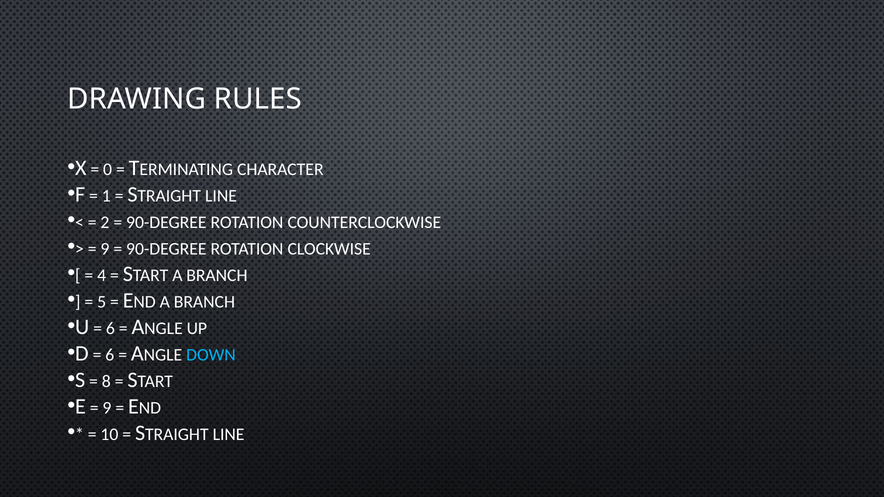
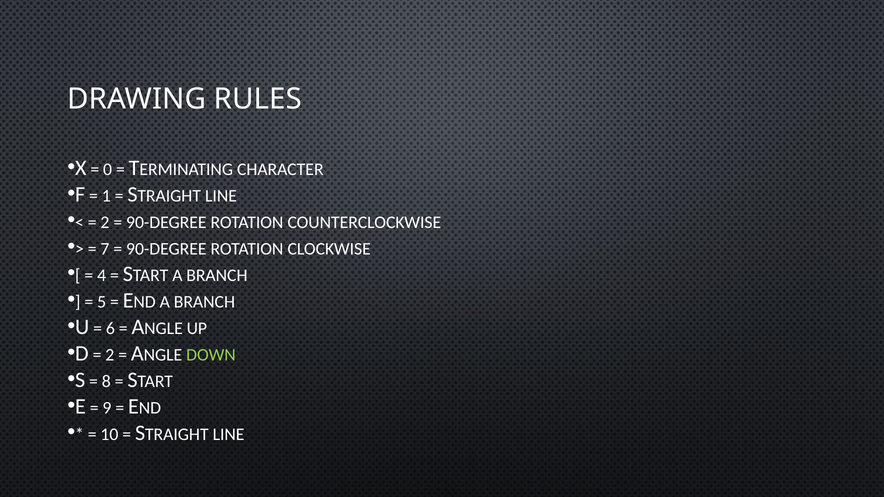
9 at (105, 249): 9 -> 7
6 at (110, 355): 6 -> 2
DOWN colour: light blue -> light green
